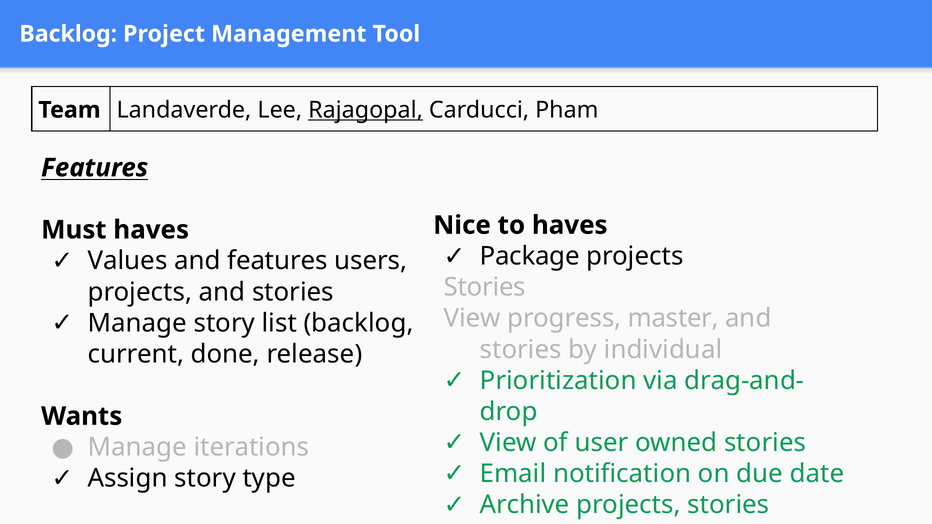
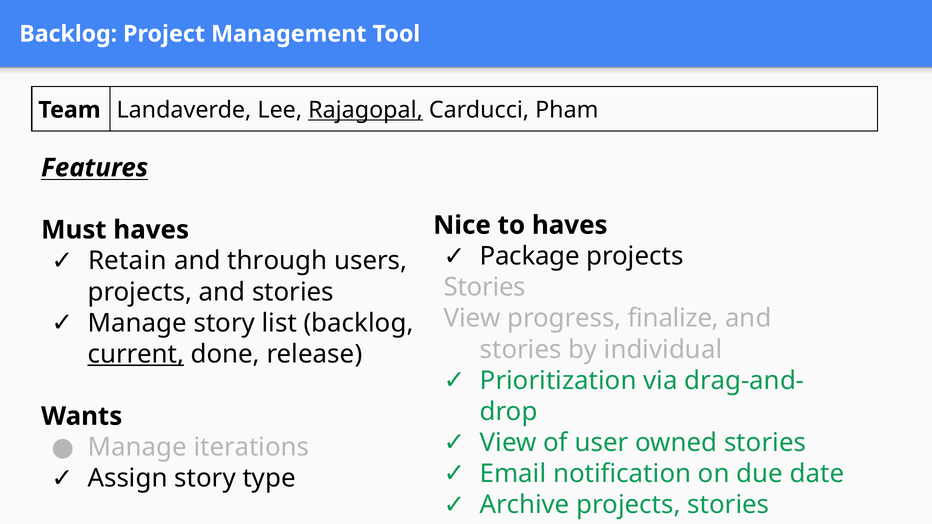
Values: Values -> Retain
and features: features -> through
master: master -> finalize
current underline: none -> present
